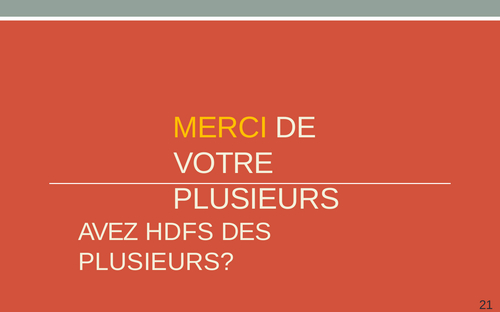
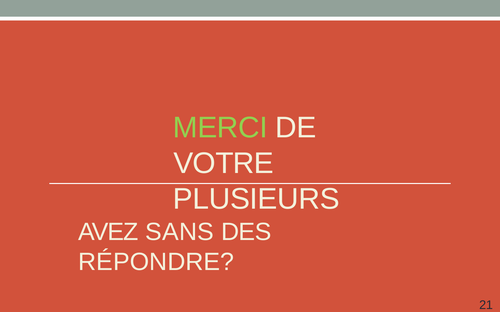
MERCI colour: yellow -> light green
HDFS: HDFS -> SANS
PLUSIEURS at (156, 262): PLUSIEURS -> RÉPONDRE
